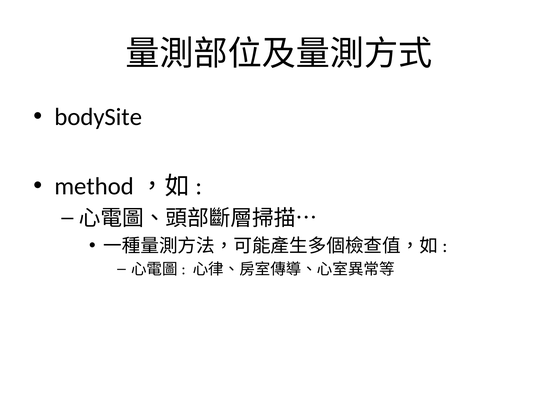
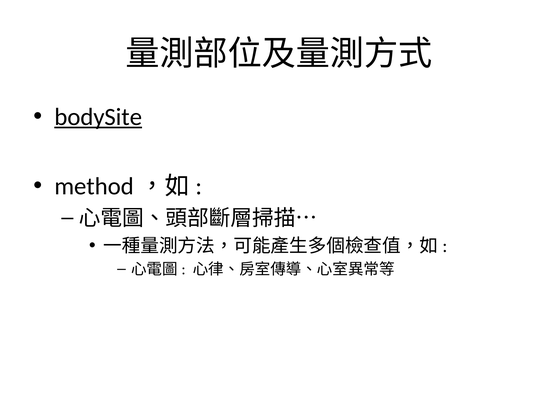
bodySite underline: none -> present
